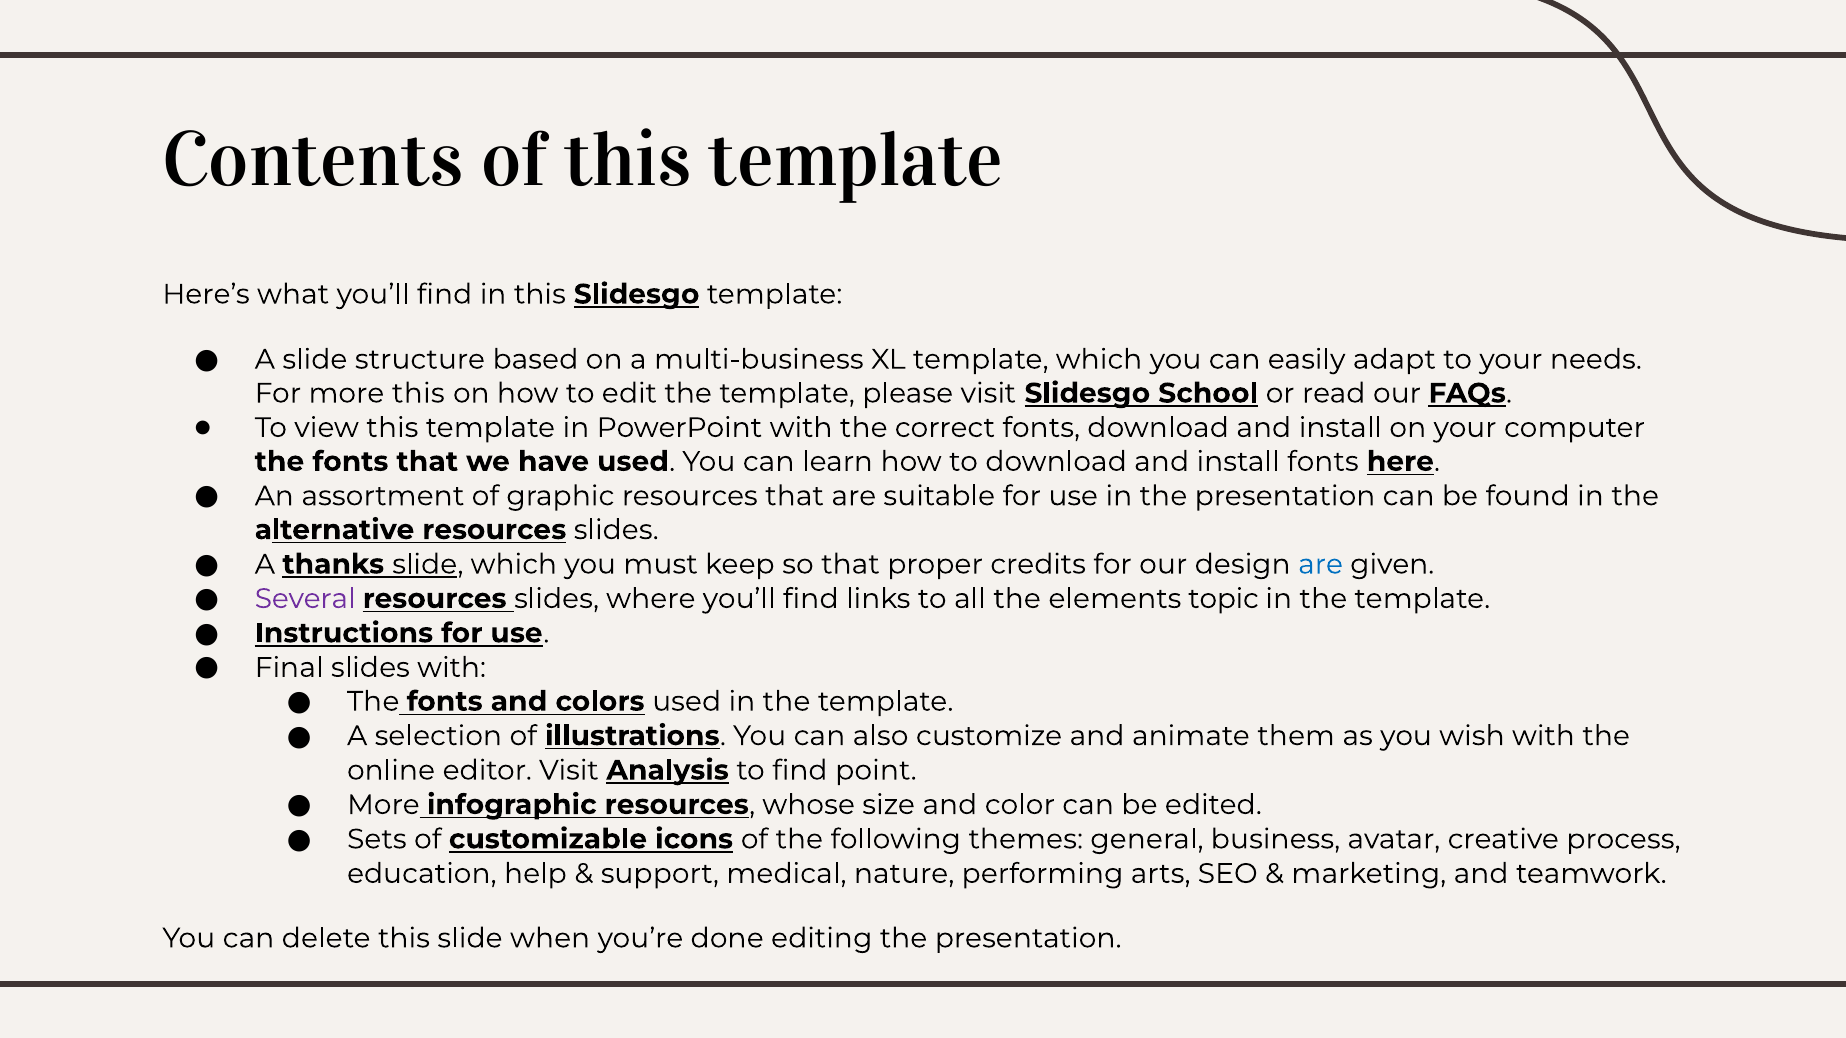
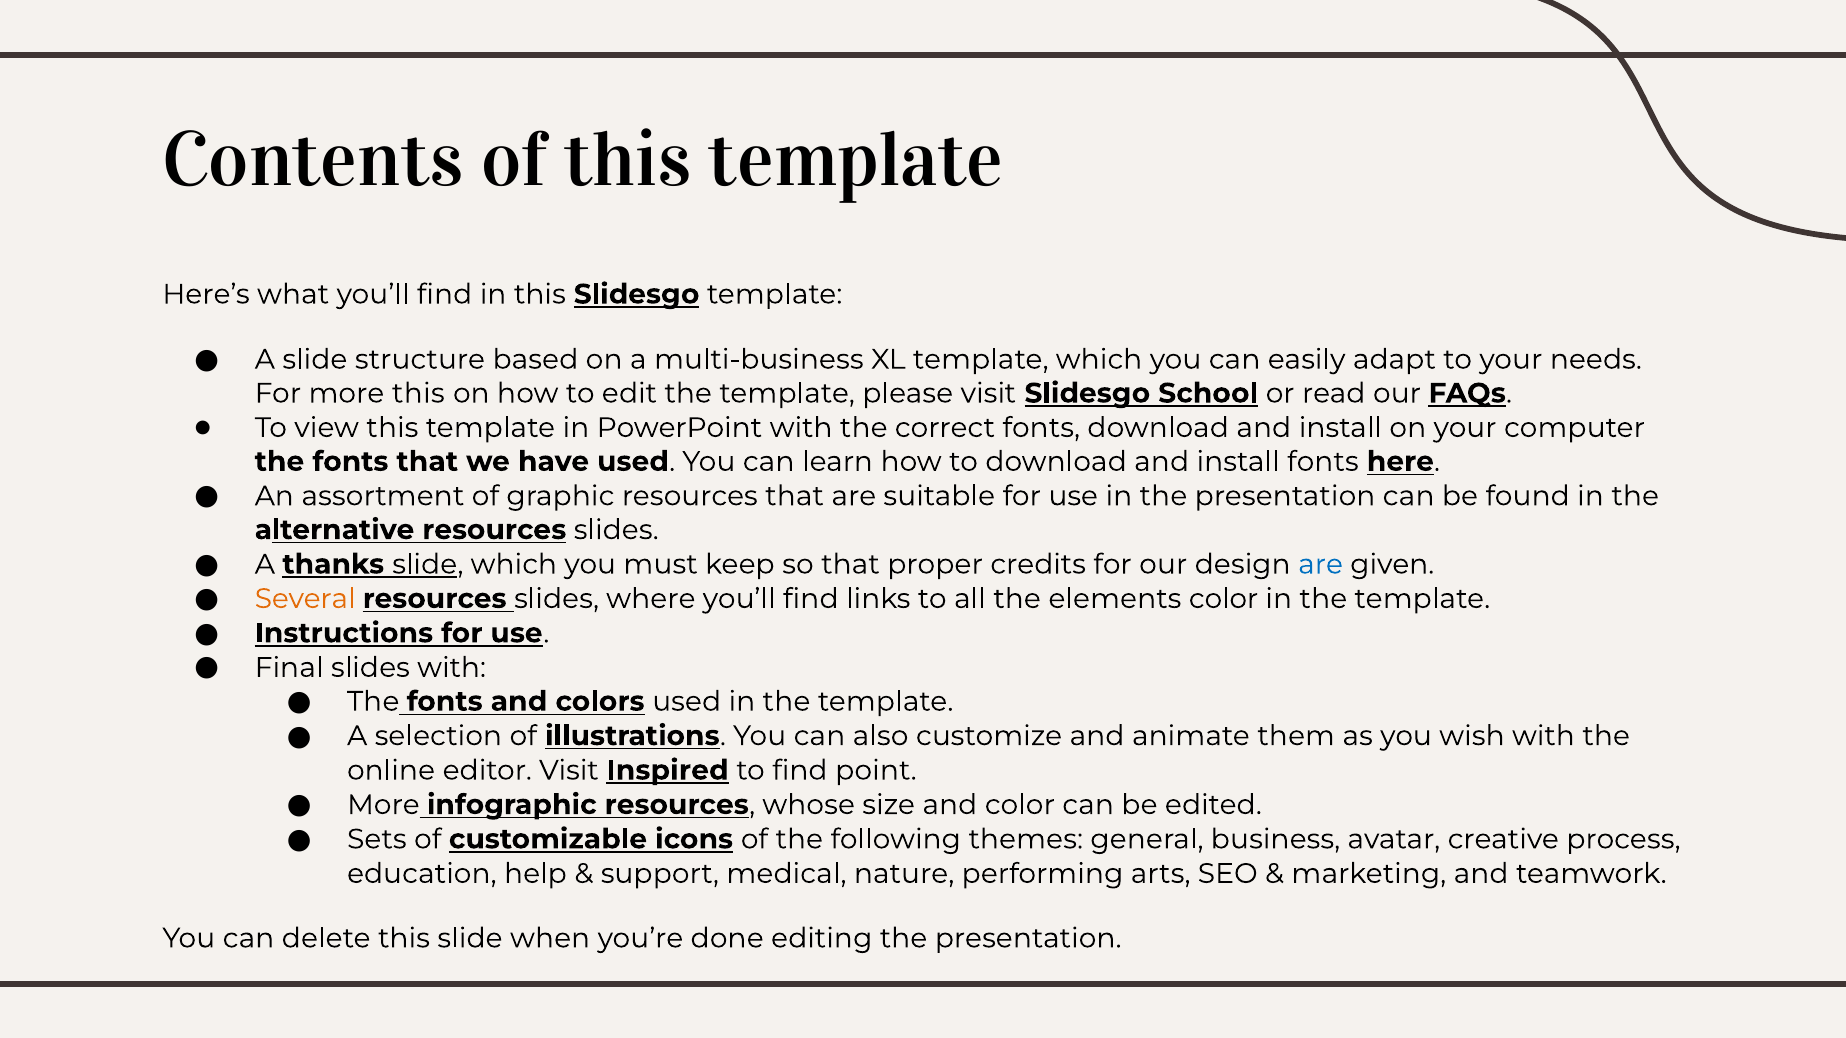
Several colour: purple -> orange
elements topic: topic -> color
Analysis: Analysis -> Inspired
